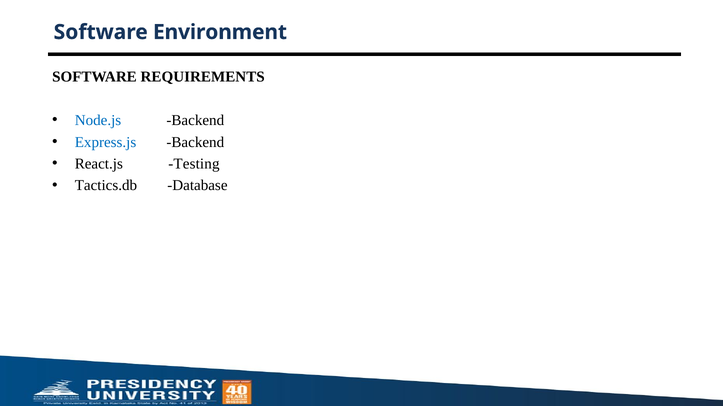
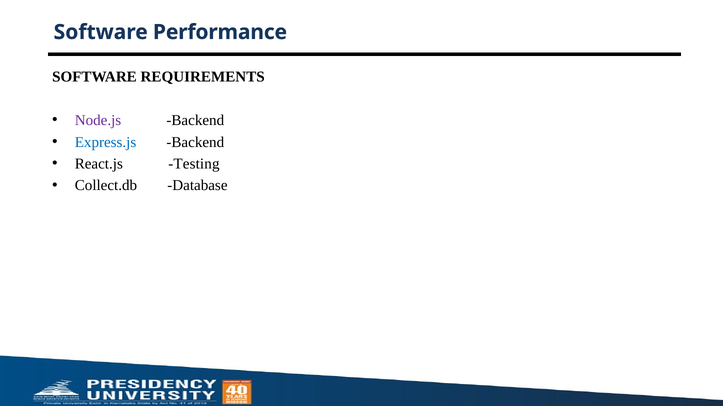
Environment: Environment -> Performance
Node.js colour: blue -> purple
Tactics.db: Tactics.db -> Collect.db
